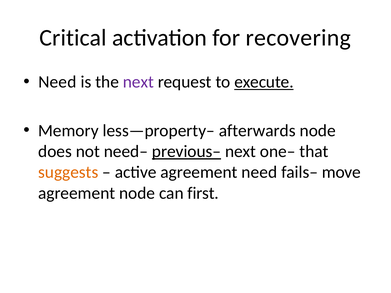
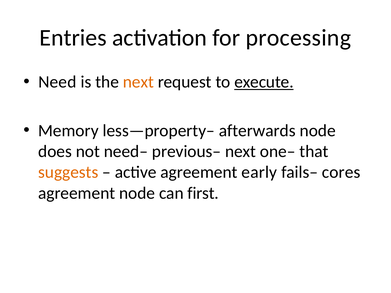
Critical: Critical -> Entries
recovering: recovering -> processing
next at (138, 82) colour: purple -> orange
previous– underline: present -> none
agreement need: need -> early
move: move -> cores
